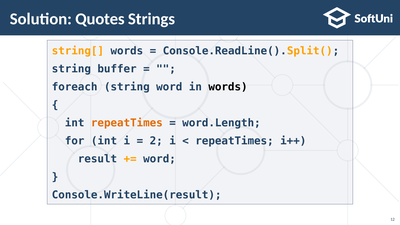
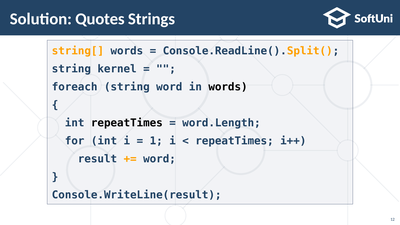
buffer: buffer -> kernel
repeatTimes at (127, 123) colour: orange -> black
2: 2 -> 1
